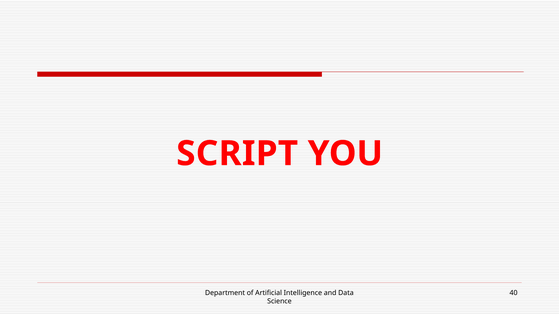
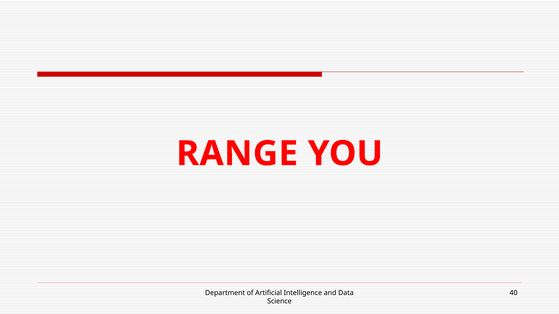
SCRIPT: SCRIPT -> RANGE
